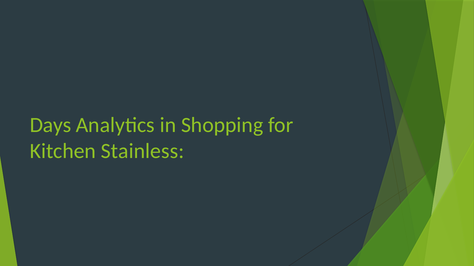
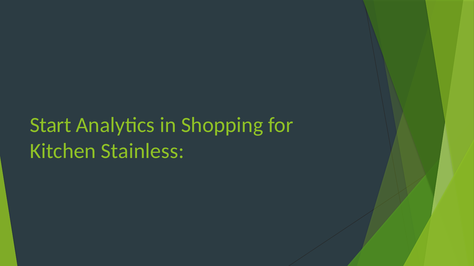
Days: Days -> Start
